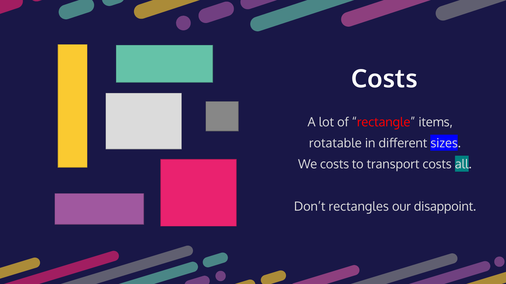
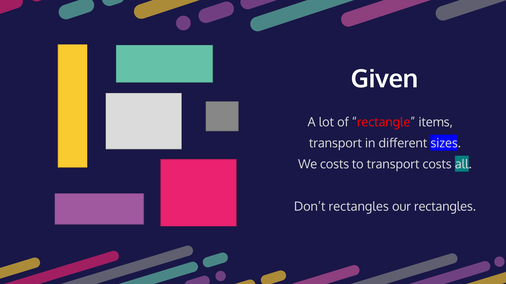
Costs at (384, 79): Costs -> Given
rotatable at (335, 144): rotatable -> transport
our disappoint: disappoint -> rectangles
